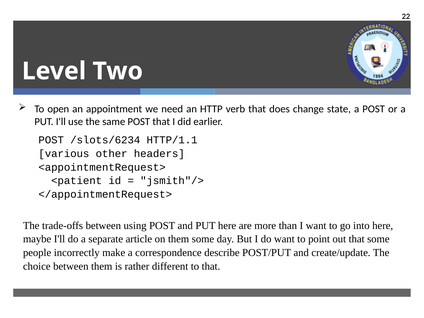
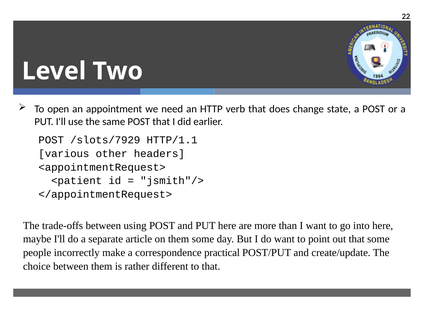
/slots/6234: /slots/6234 -> /slots/7929
describe: describe -> practical
